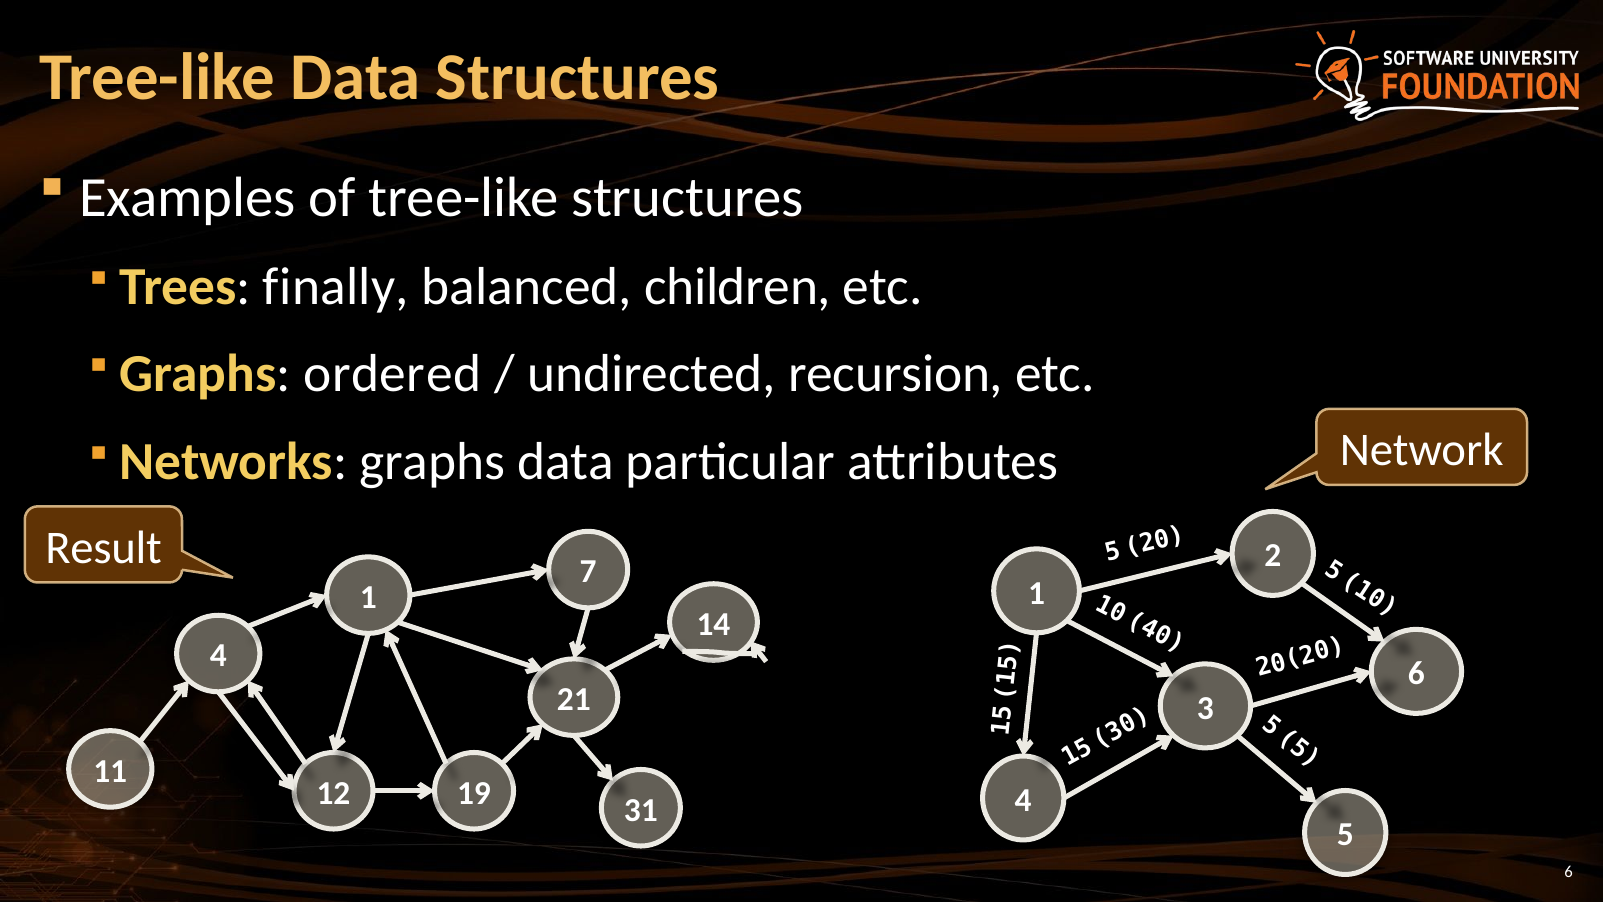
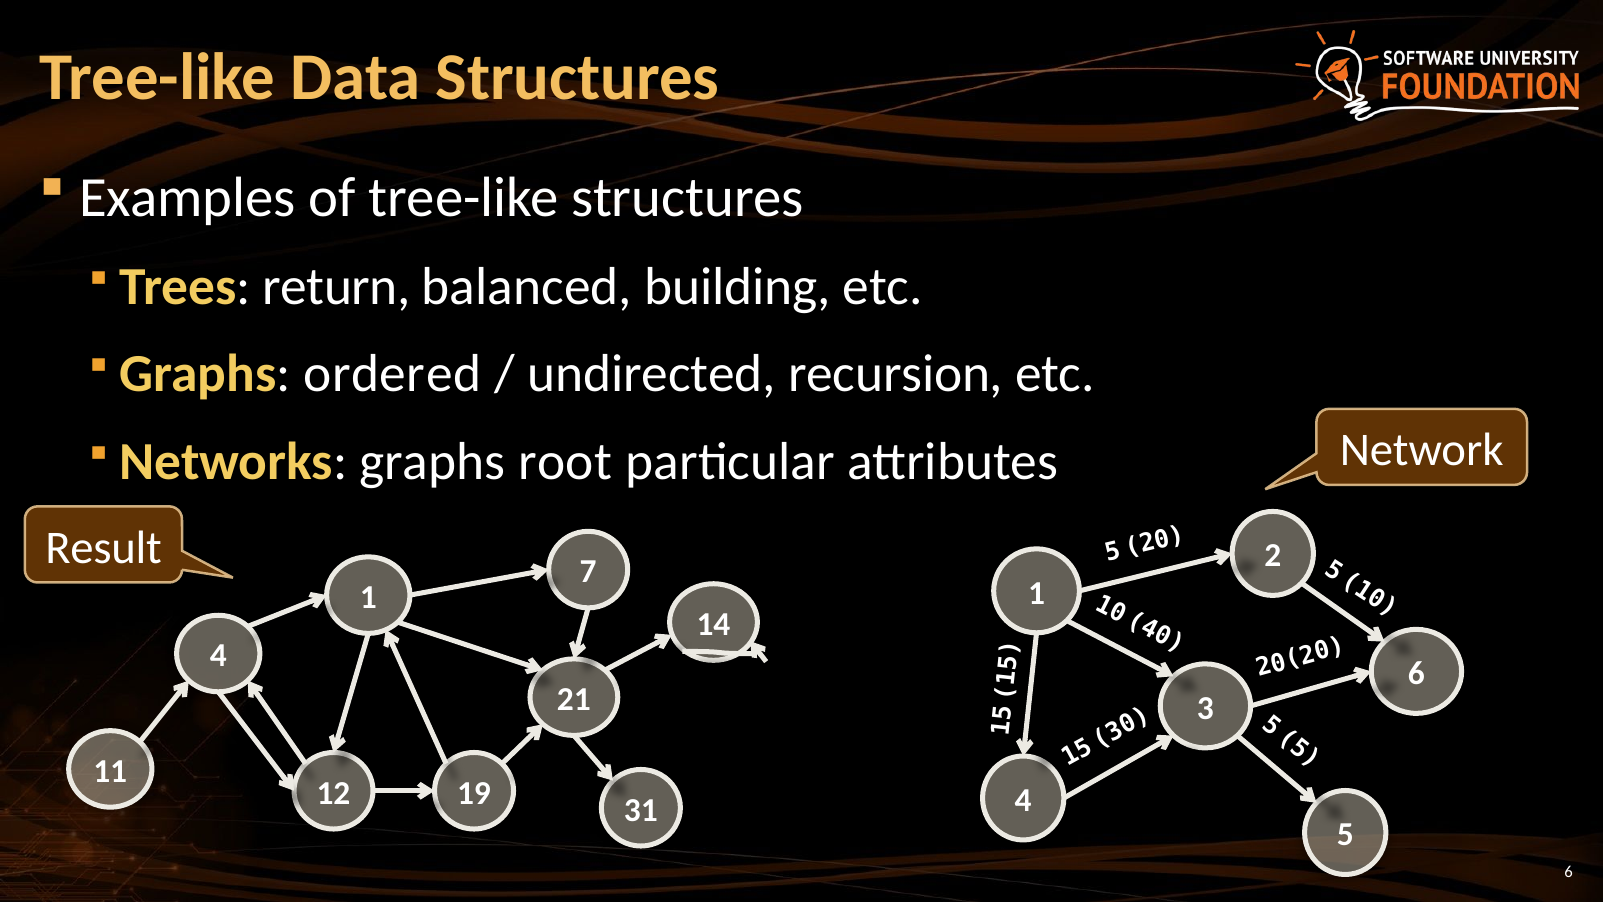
finally: finally -> return
children: children -> building
graphs data: data -> root
